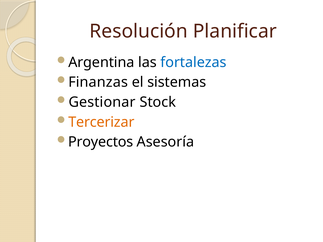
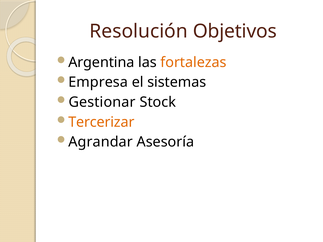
Planificar: Planificar -> Objetivos
fortalezas colour: blue -> orange
Finanzas: Finanzas -> Empresa
Proyectos: Proyectos -> Agrandar
